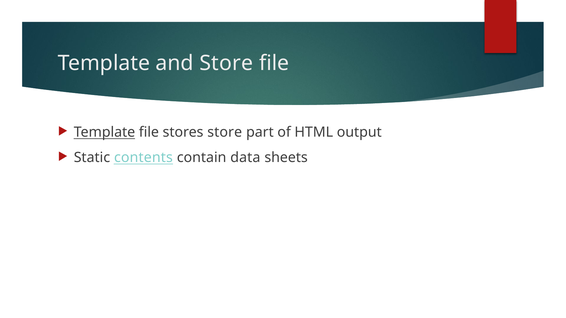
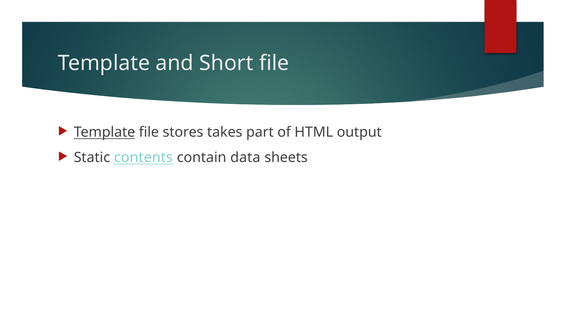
and Store: Store -> Short
stores store: store -> takes
